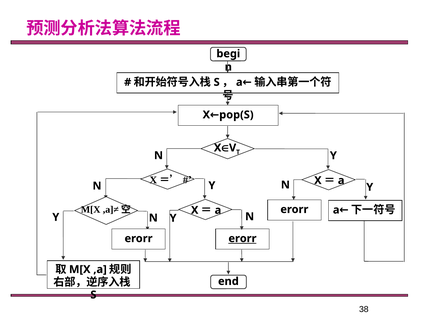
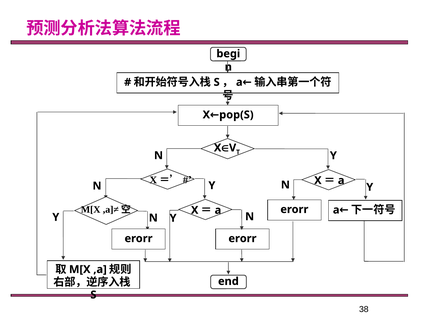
erorr at (242, 238) underline: present -> none
